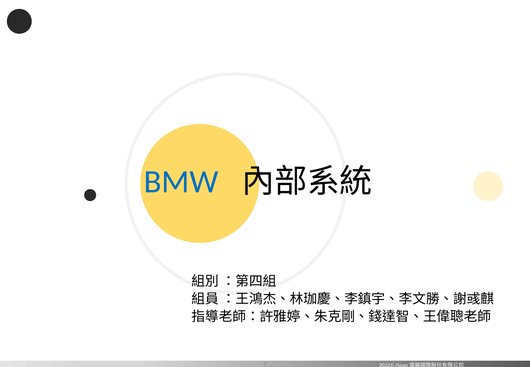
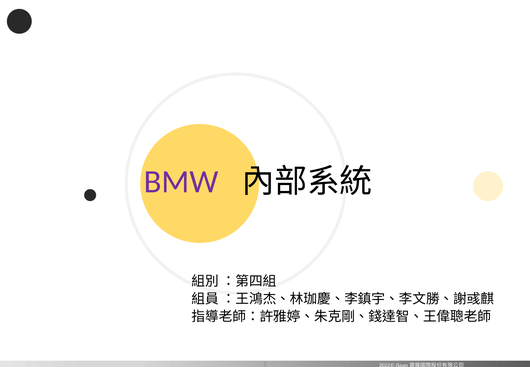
BMW colour: blue -> purple
